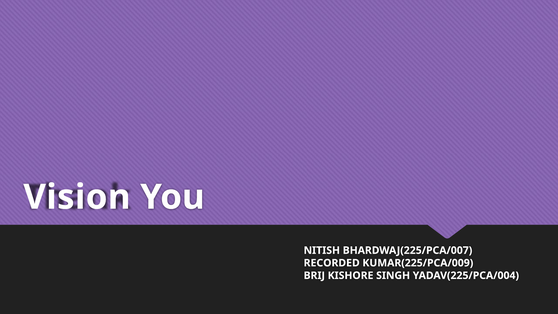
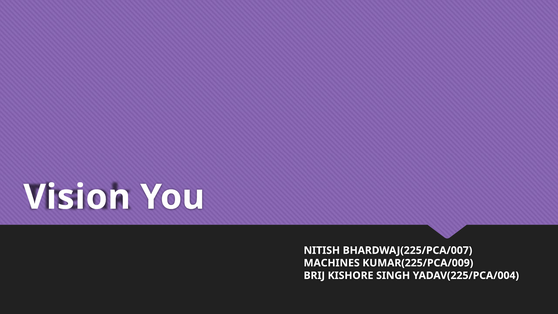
RECORDED: RECORDED -> MACHINES
